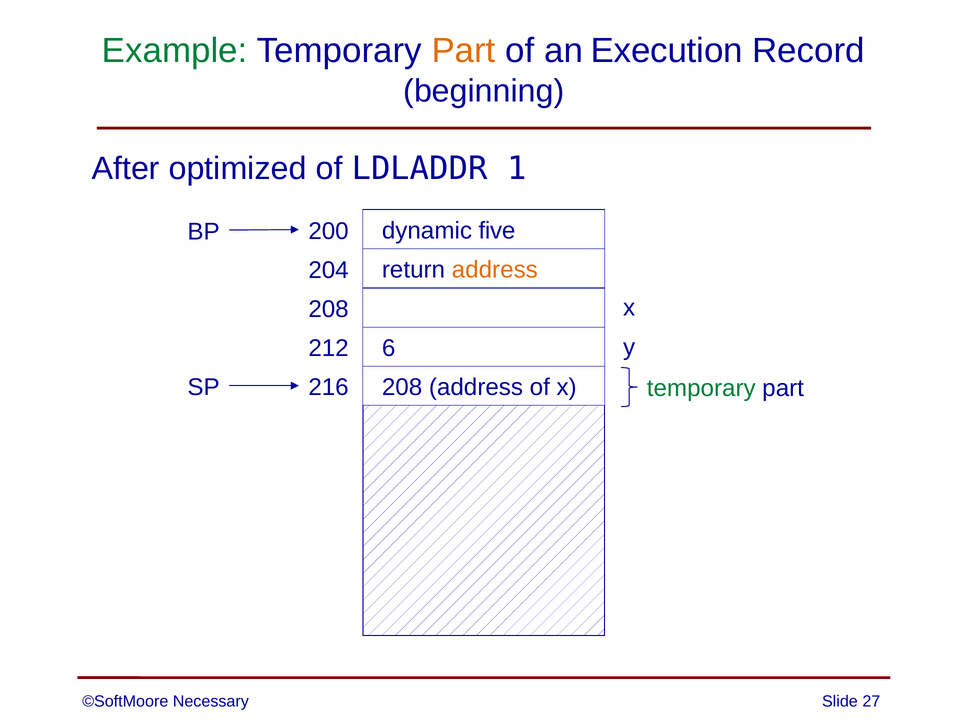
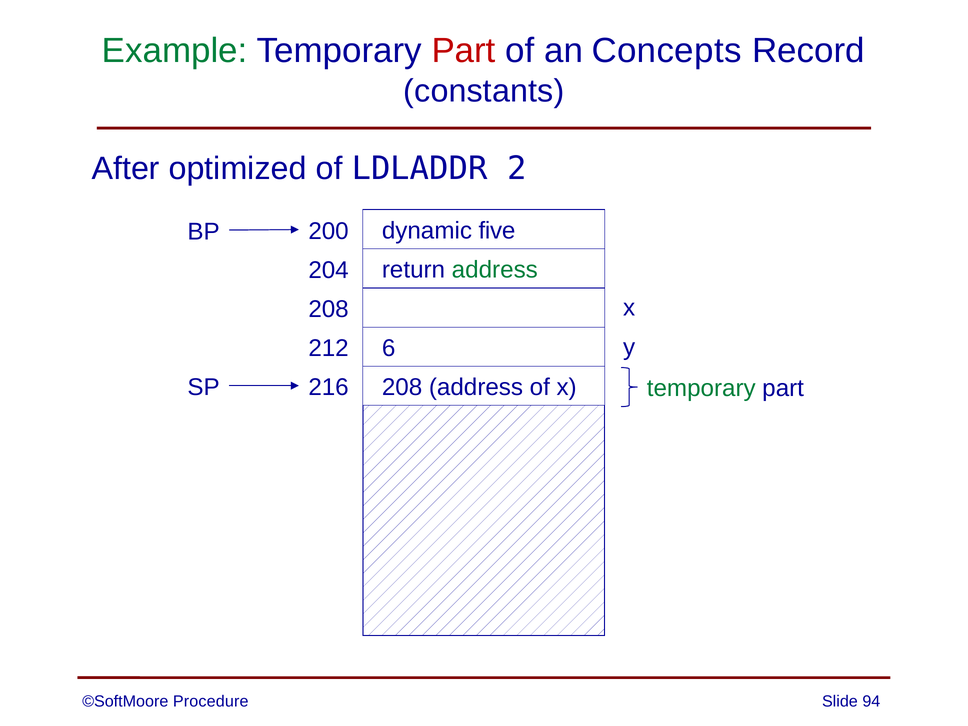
Part at (464, 51) colour: orange -> red
Execution: Execution -> Concepts
beginning: beginning -> constants
1: 1 -> 2
address at (495, 270) colour: orange -> green
Necessary: Necessary -> Procedure
27: 27 -> 94
